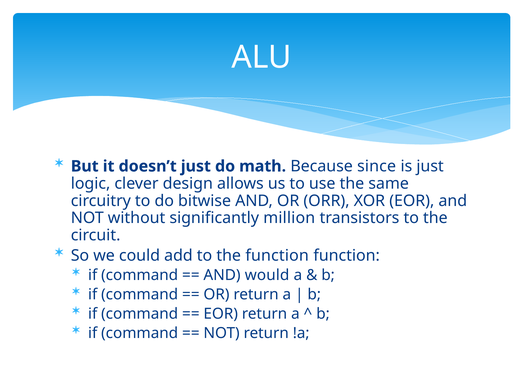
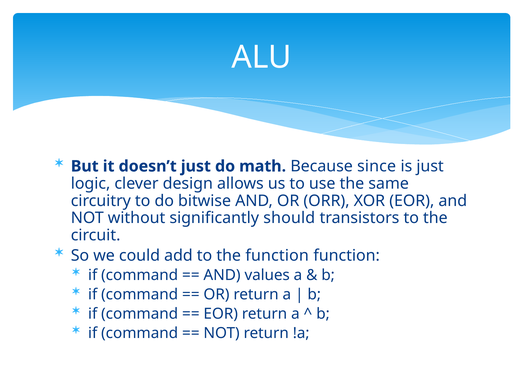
million: million -> should
would: would -> values
